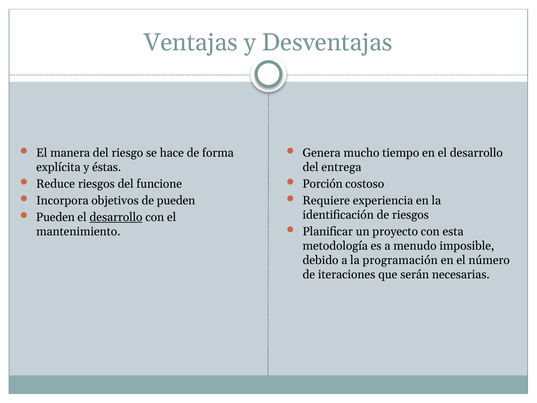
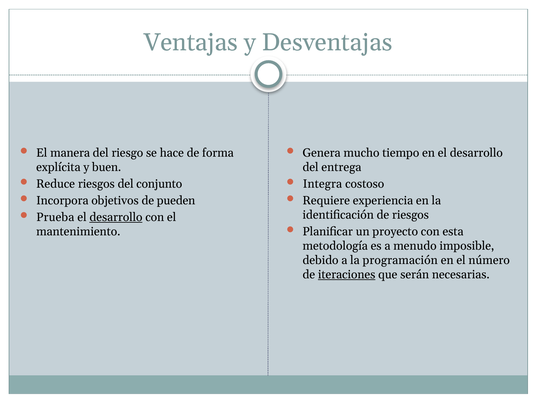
éstas: éstas -> buen
funcione: funcione -> conjunto
Porción: Porción -> Integra
Pueden at (55, 217): Pueden -> Prueba
iteraciones underline: none -> present
